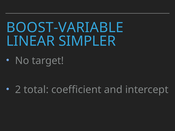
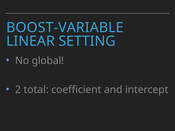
SIMPLER: SIMPLER -> SETTING
target: target -> global
